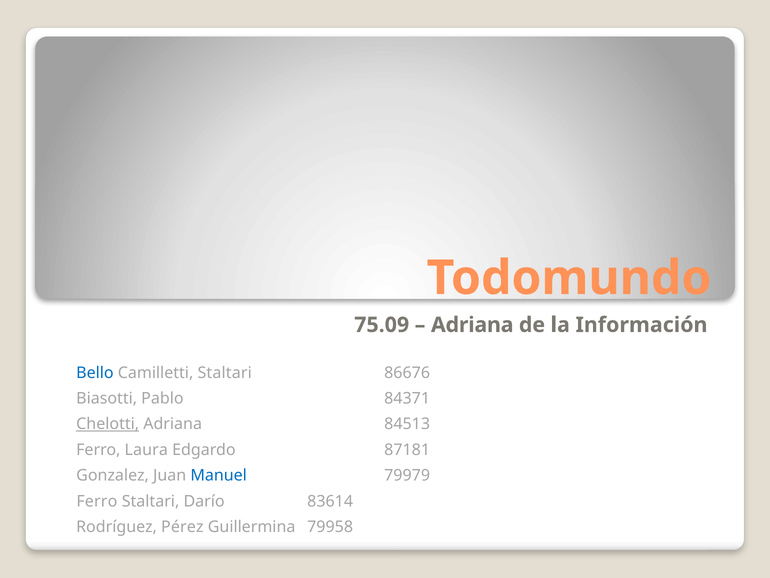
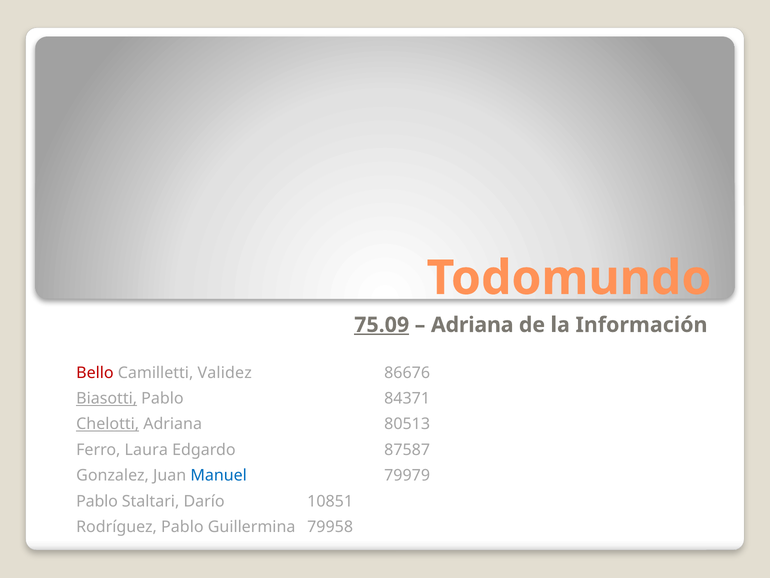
75.09 underline: none -> present
Bello colour: blue -> red
Camilletti Staltari: Staltari -> Validez
Biasotti underline: none -> present
84513: 84513 -> 80513
87181: 87181 -> 87587
Ferro at (97, 501): Ferro -> Pablo
83614: 83614 -> 10851
Rodríguez Pérez: Pérez -> Pablo
